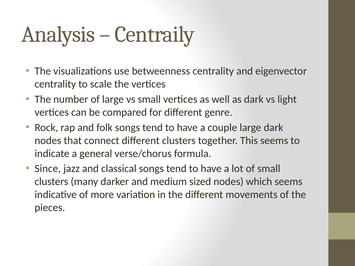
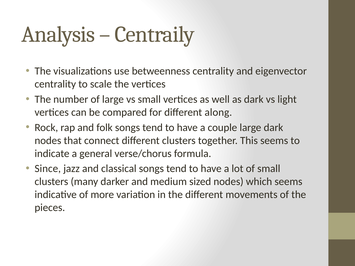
genre: genre -> along
